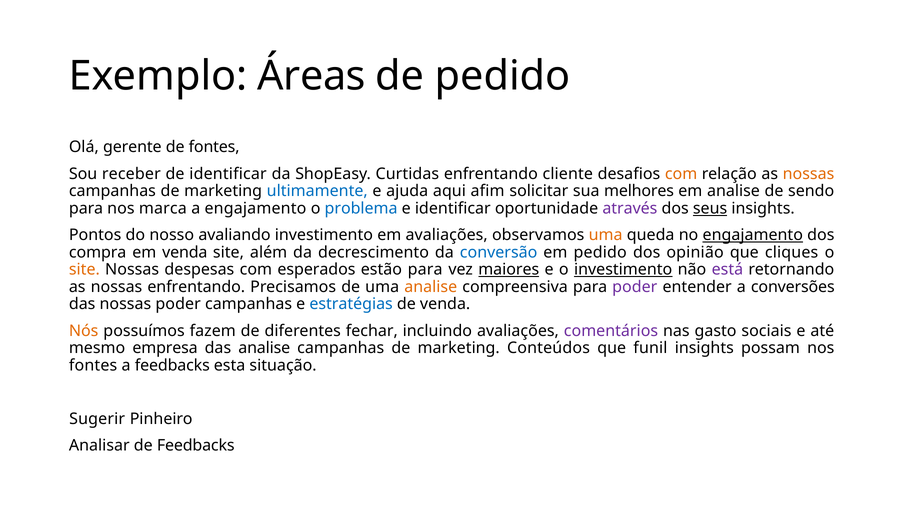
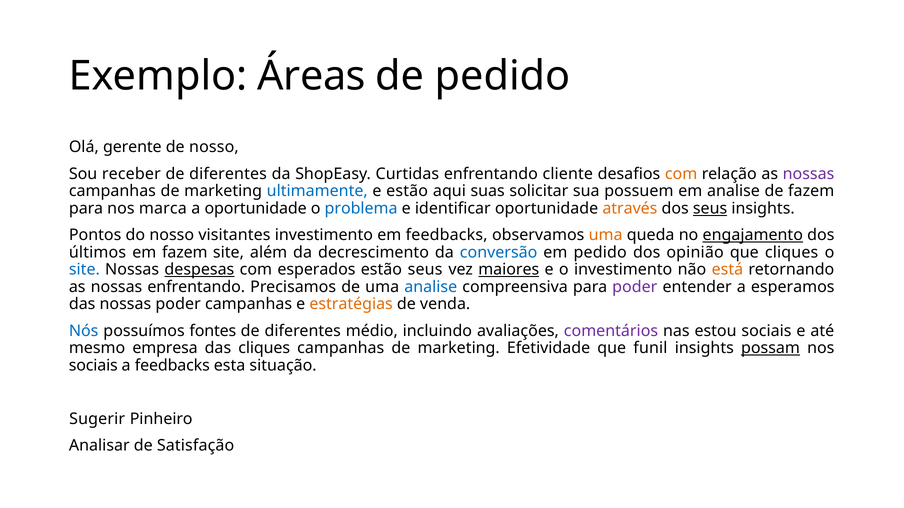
de fontes: fontes -> nosso
identificar at (228, 174): identificar -> diferentes
nossas at (809, 174) colour: orange -> purple
e ajuda: ajuda -> estão
afim: afim -> suas
melhores: melhores -> possuem
de sendo: sendo -> fazem
a engajamento: engajamento -> oportunidade
através colour: purple -> orange
avaliando: avaliando -> visitantes
em avaliações: avaliações -> feedbacks
compra: compra -> últimos
em venda: venda -> fazem
site at (84, 270) colour: orange -> blue
despesas underline: none -> present
estão para: para -> seus
investimento at (623, 270) underline: present -> none
está colour: purple -> orange
analise at (431, 287) colour: orange -> blue
conversões: conversões -> esperamos
estratégias colour: blue -> orange
Nós colour: orange -> blue
fazem: fazem -> fontes
fechar: fechar -> médio
gasto: gasto -> estou
das analise: analise -> cliques
Conteúdos: Conteúdos -> Efetividade
possam underline: none -> present
fontes at (93, 366): fontes -> sociais
de Feedbacks: Feedbacks -> Satisfação
